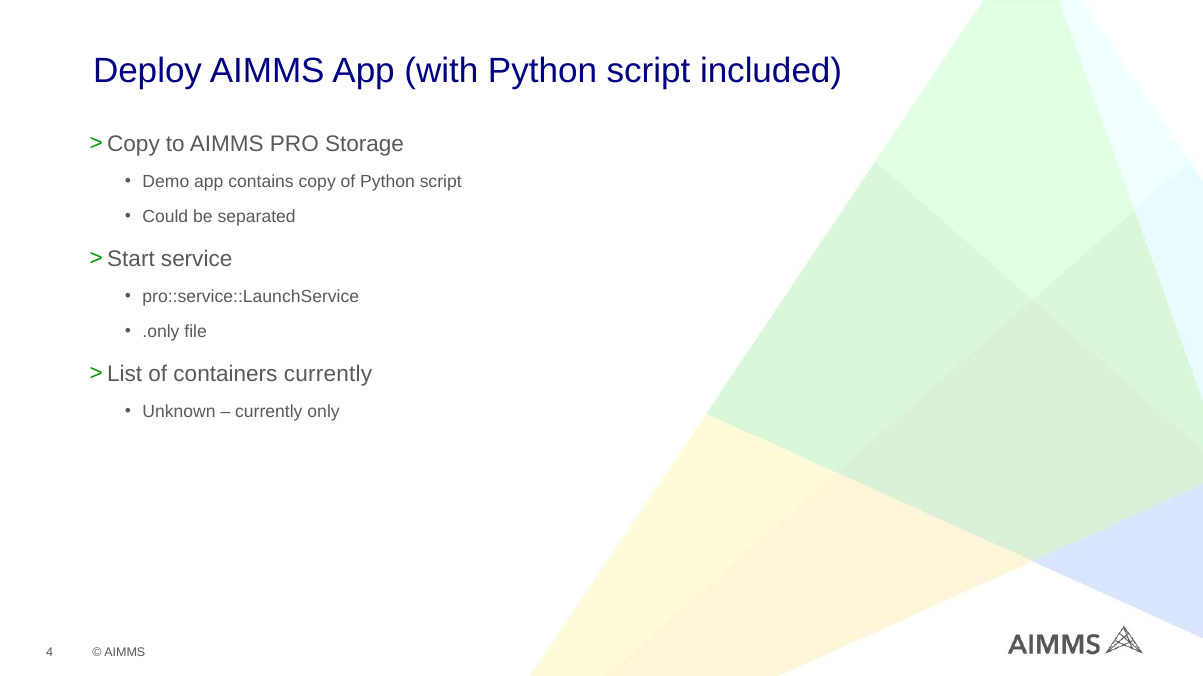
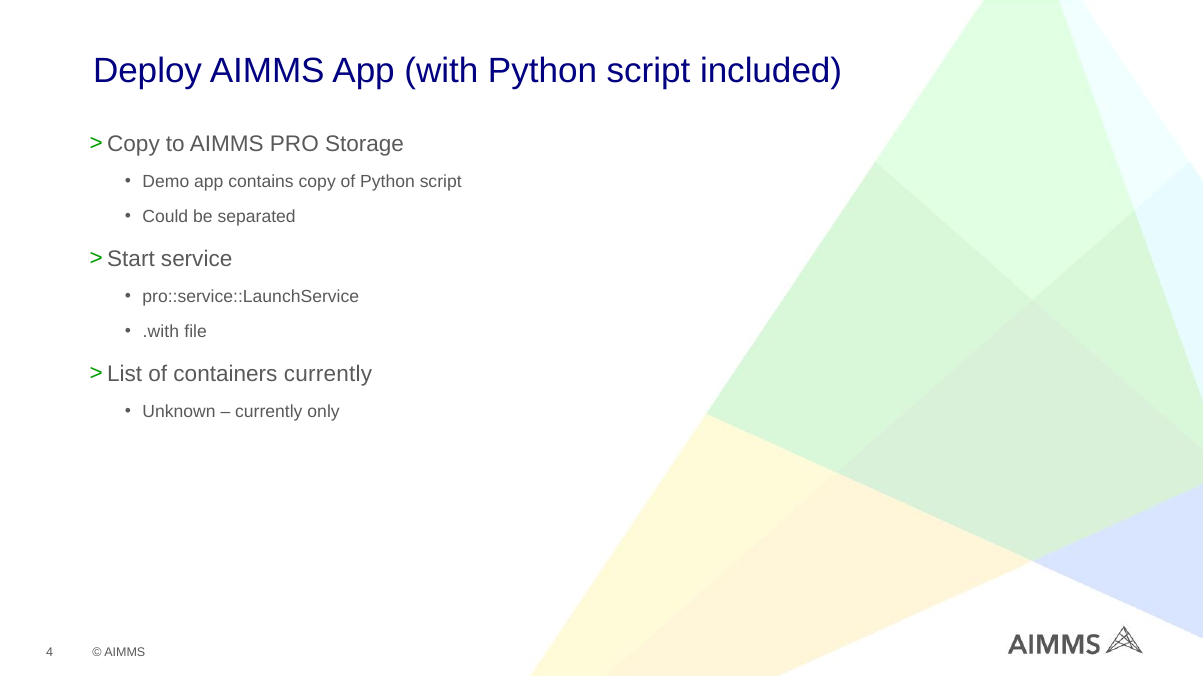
.only: .only -> .with
